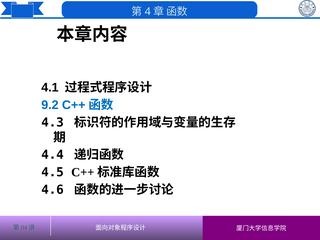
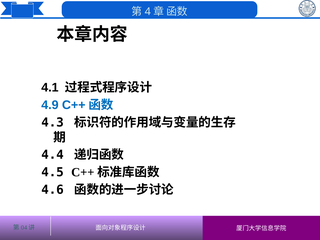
9.2: 9.2 -> 4.9
